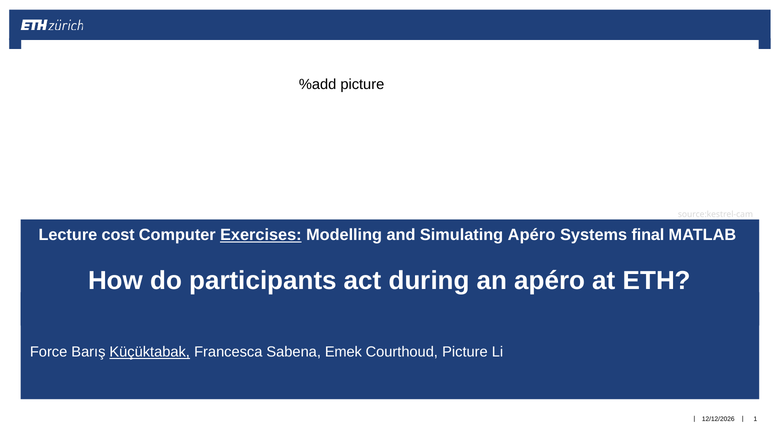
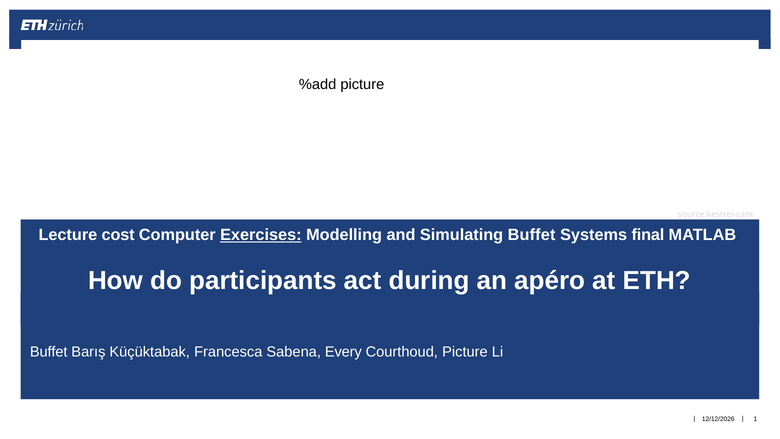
Simulating Apéro: Apéro -> Buffet
Force at (49, 352): Force -> Buffet
Küçüktabak underline: present -> none
Emek: Emek -> Every
